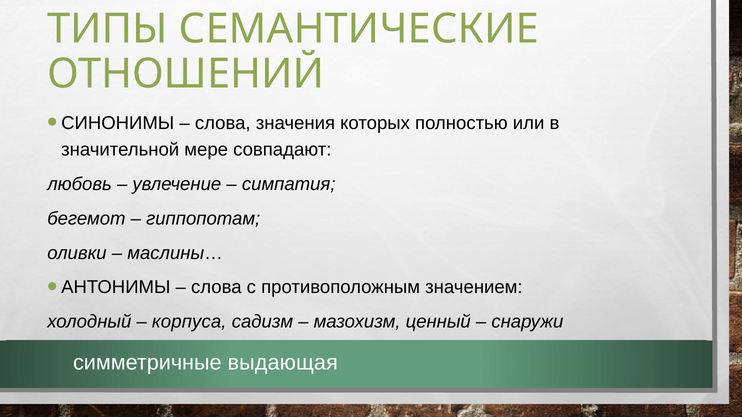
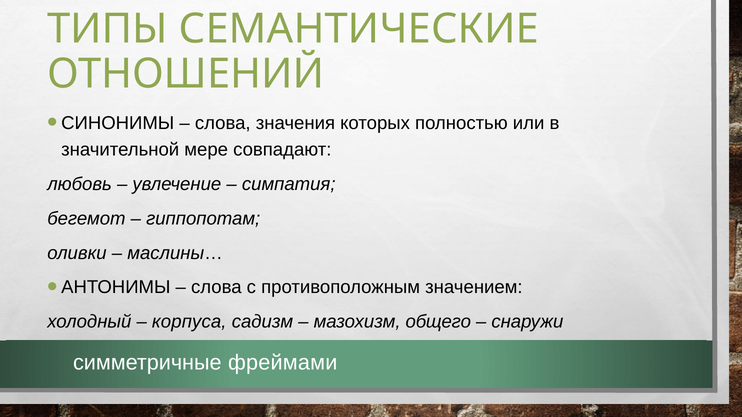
ценный: ценный -> общего
выдающая: выдающая -> фреймами
